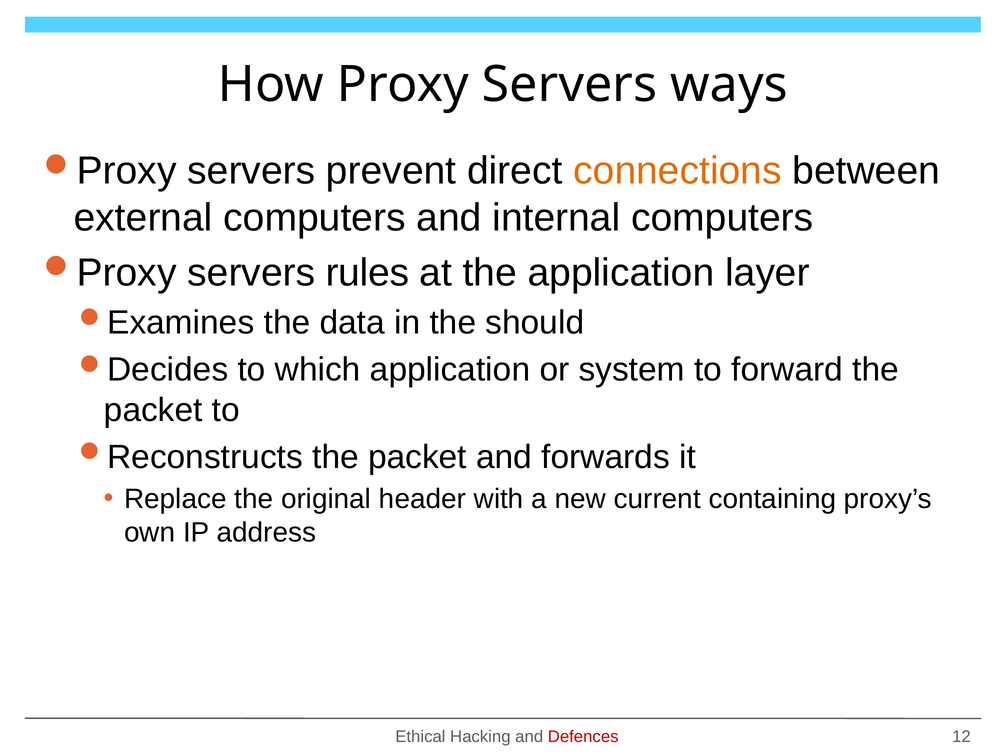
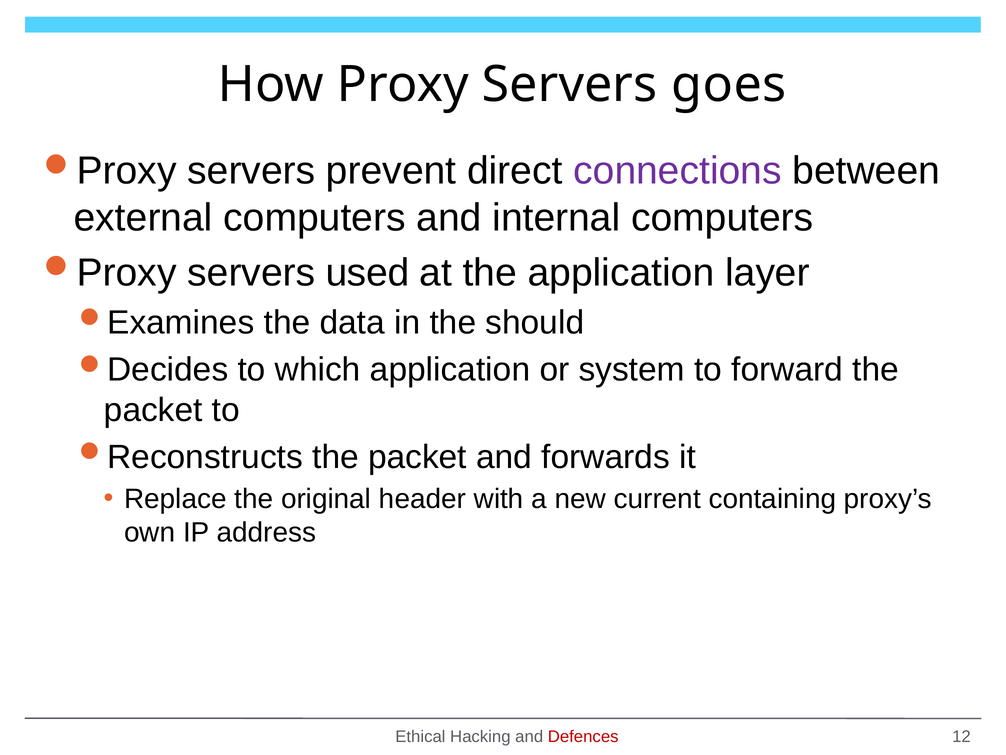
ways: ways -> goes
connections colour: orange -> purple
rules: rules -> used
